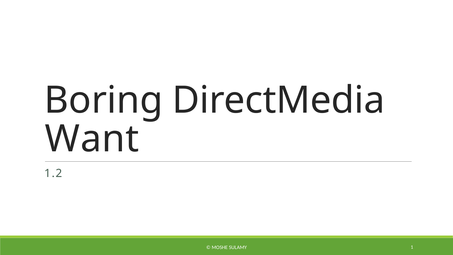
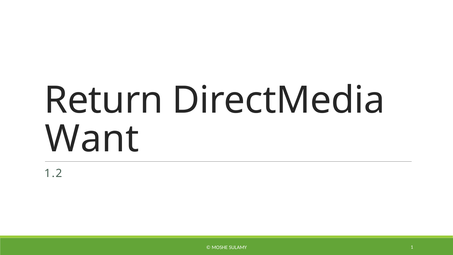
Boring: Boring -> Return
